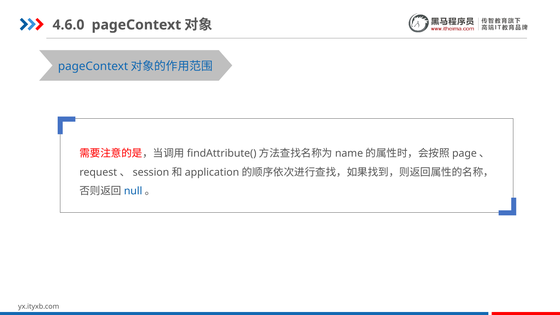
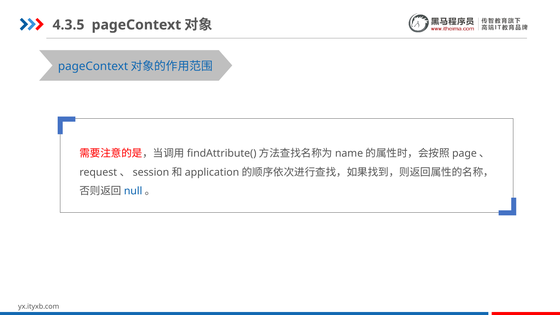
4.6.0: 4.6.0 -> 4.3.5
